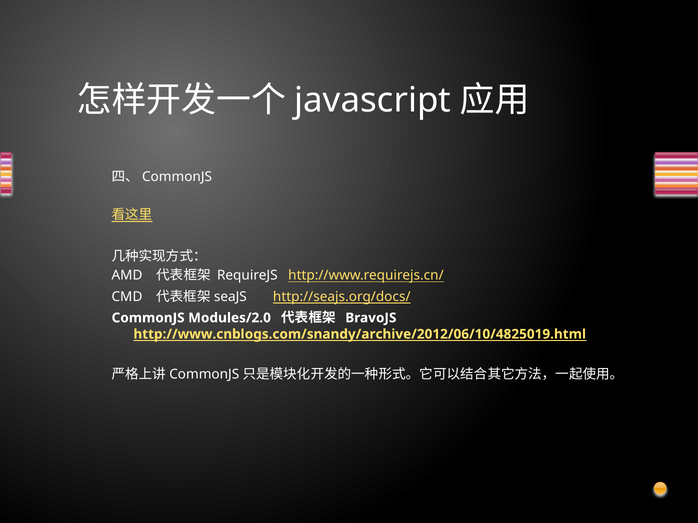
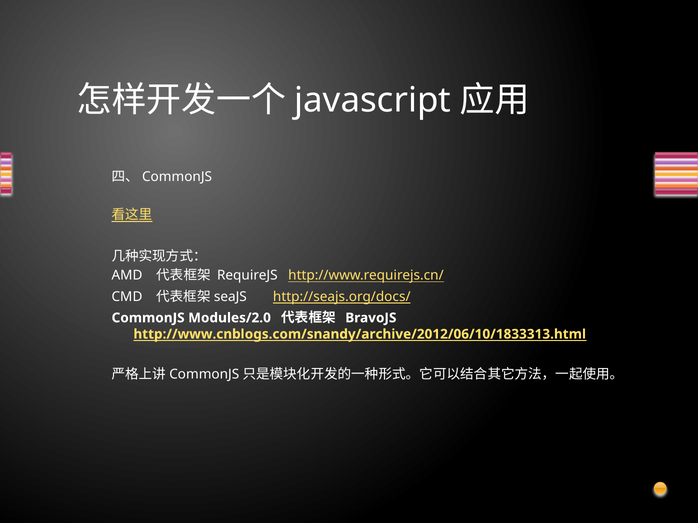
http://www.cnblogs.com/snandy/archive/2012/06/10/4825019.html: http://www.cnblogs.com/snandy/archive/2012/06/10/4825019.html -> http://www.cnblogs.com/snandy/archive/2012/06/10/1833313.html
